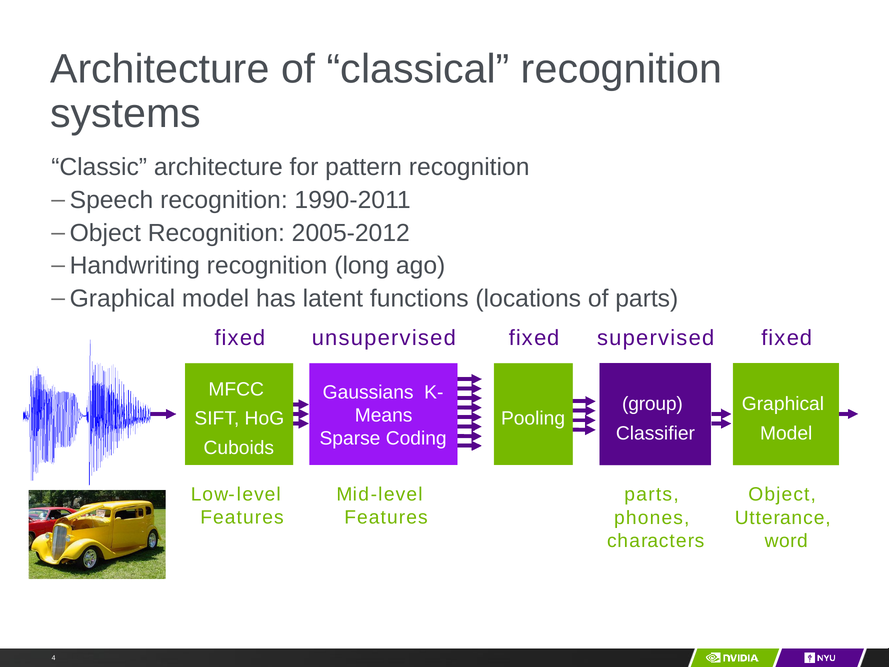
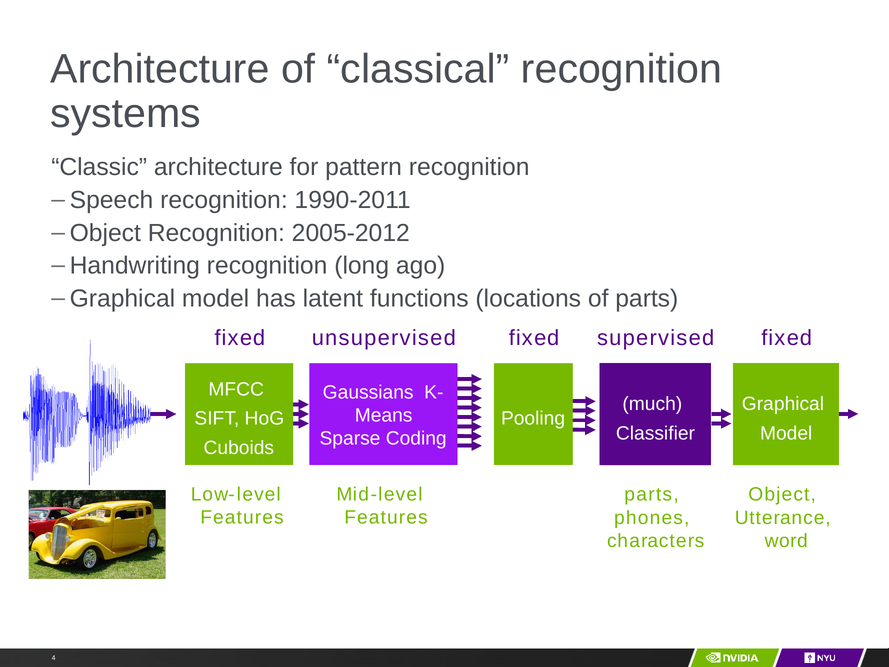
group: group -> much
